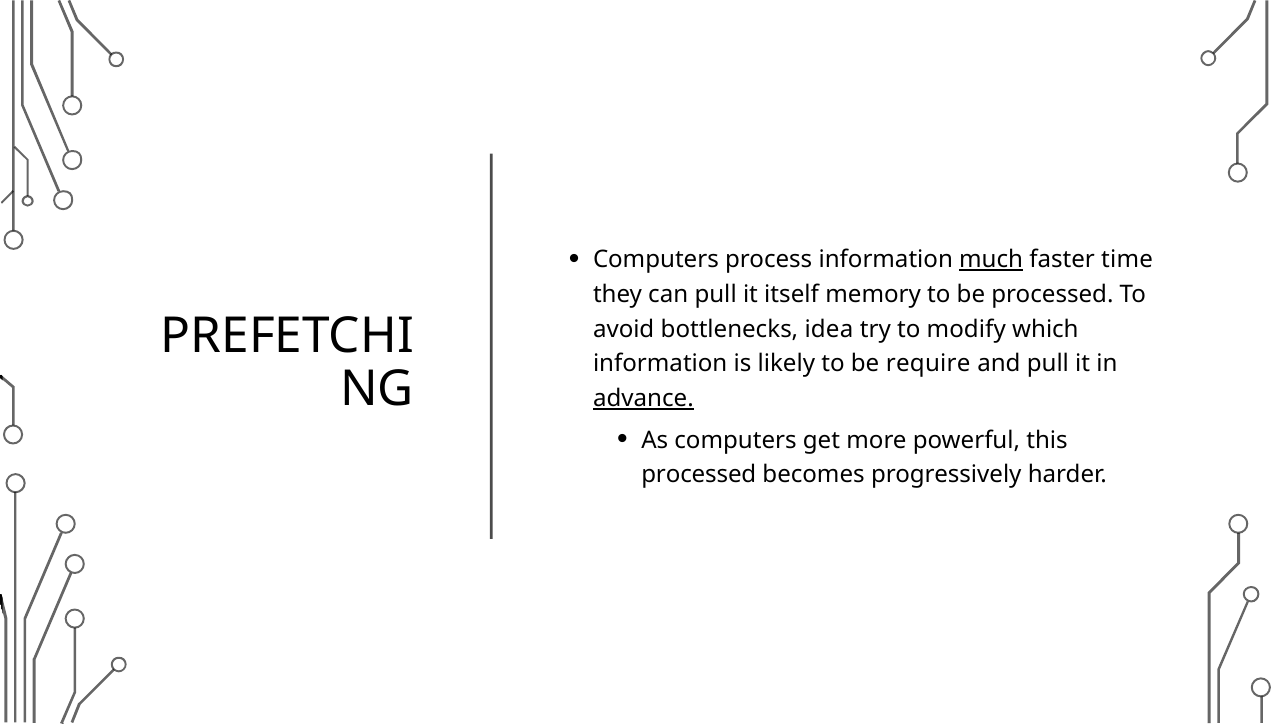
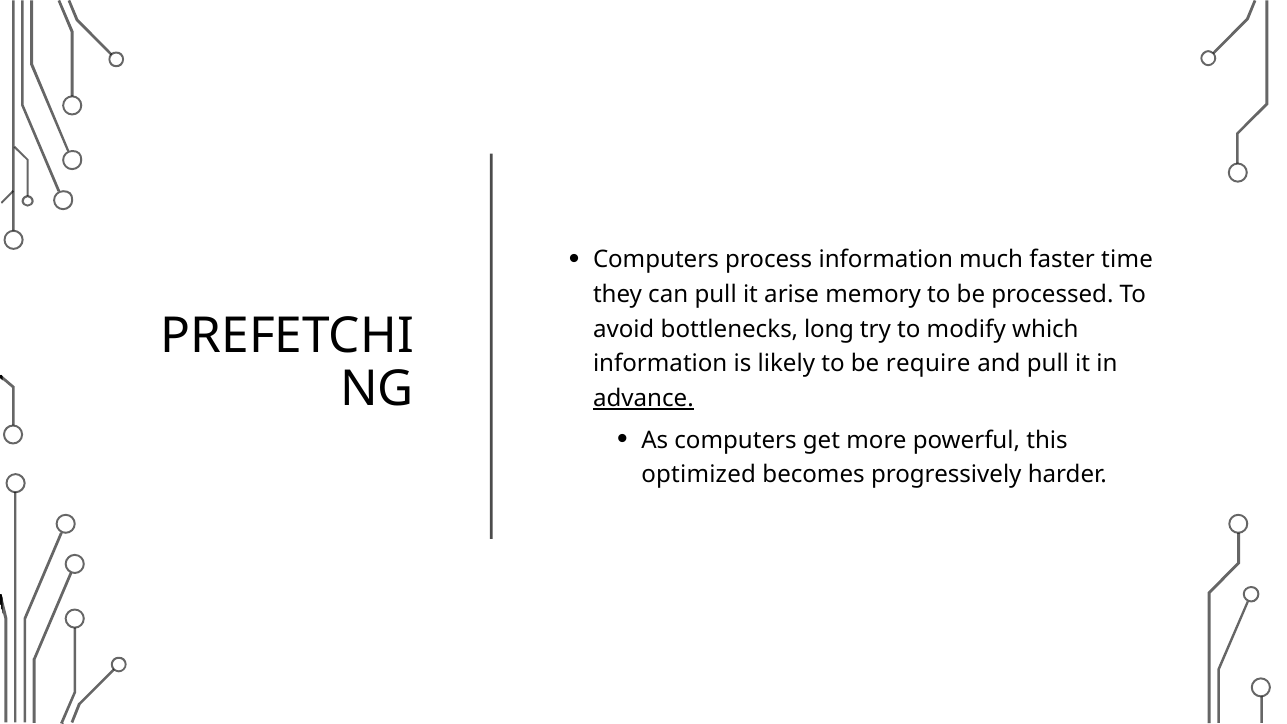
much underline: present -> none
itself: itself -> arise
idea: idea -> long
processed at (699, 475): processed -> optimized
